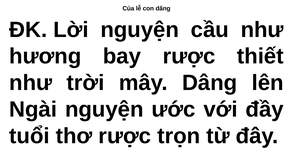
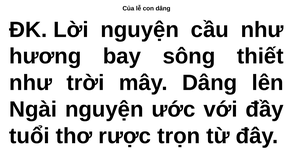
bay rược: rược -> sông
